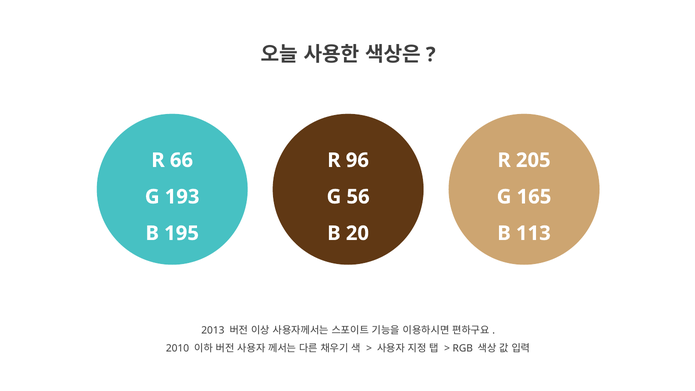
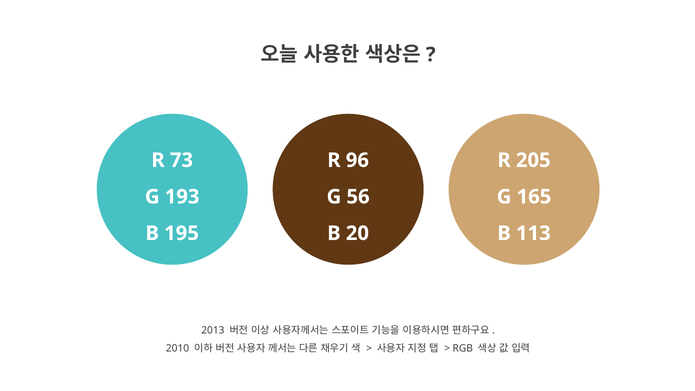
66: 66 -> 73
